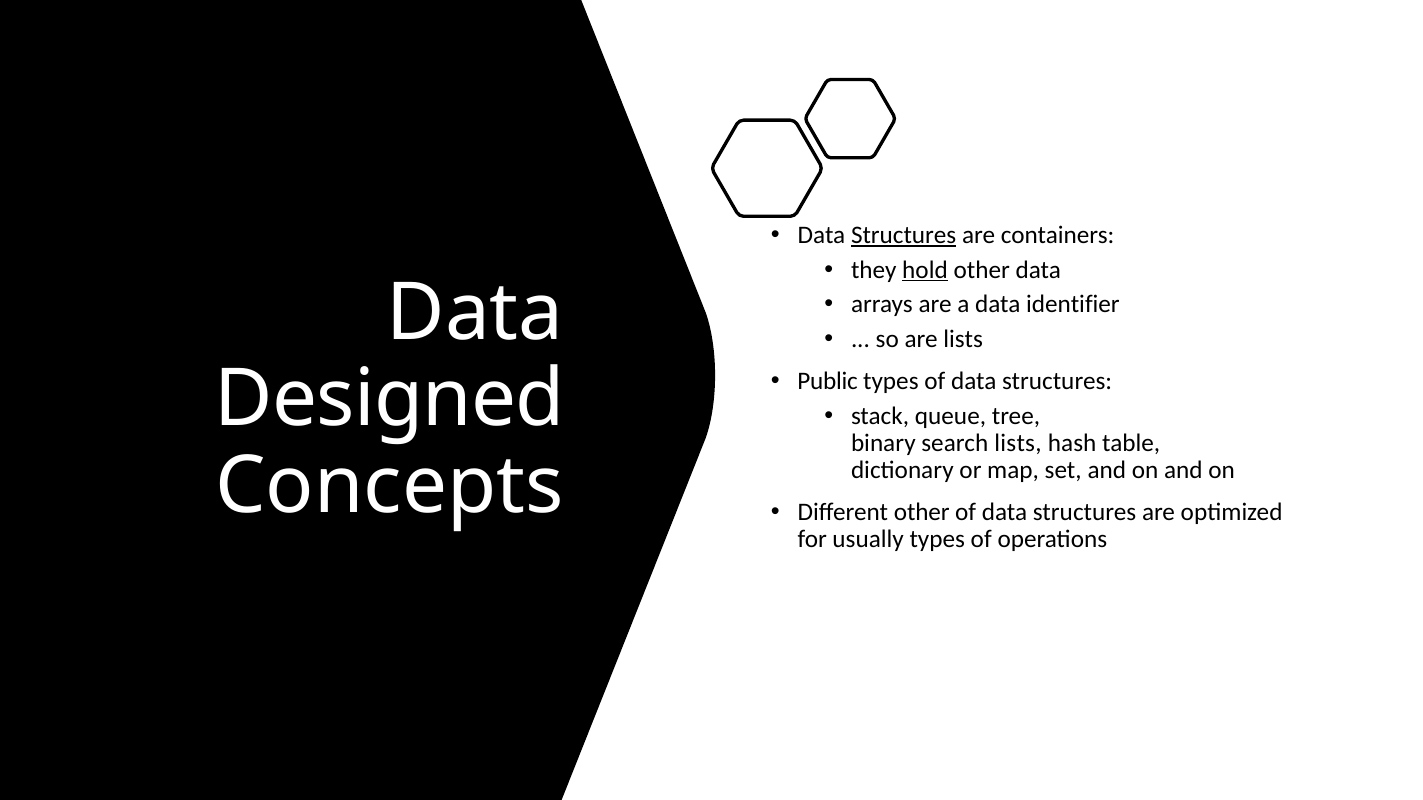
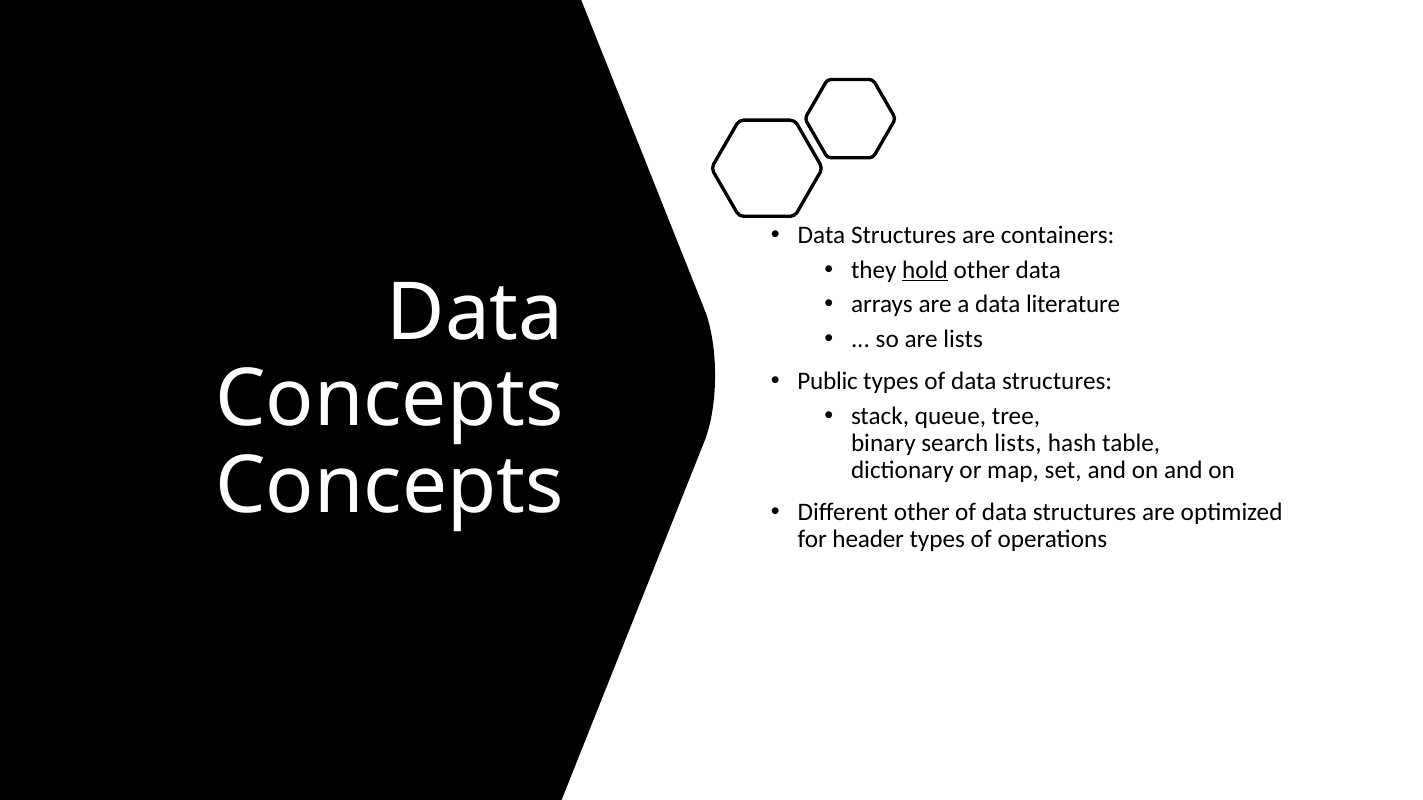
Structures at (904, 235) underline: present -> none
identifier: identifier -> literature
Designed at (390, 400): Designed -> Concepts
usually: usually -> header
